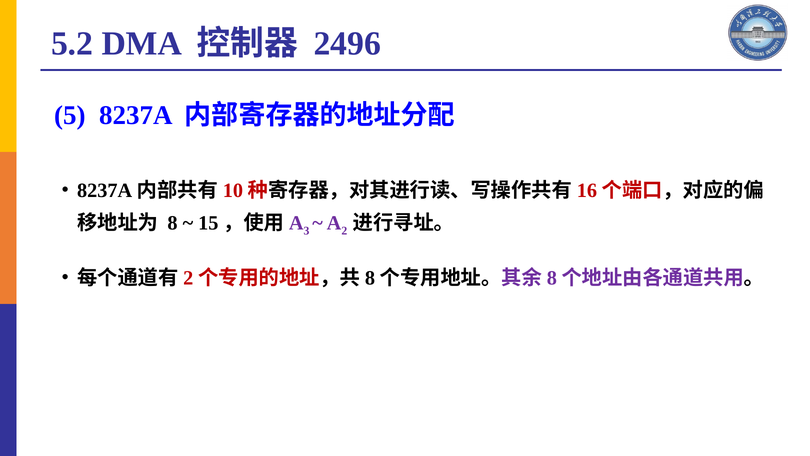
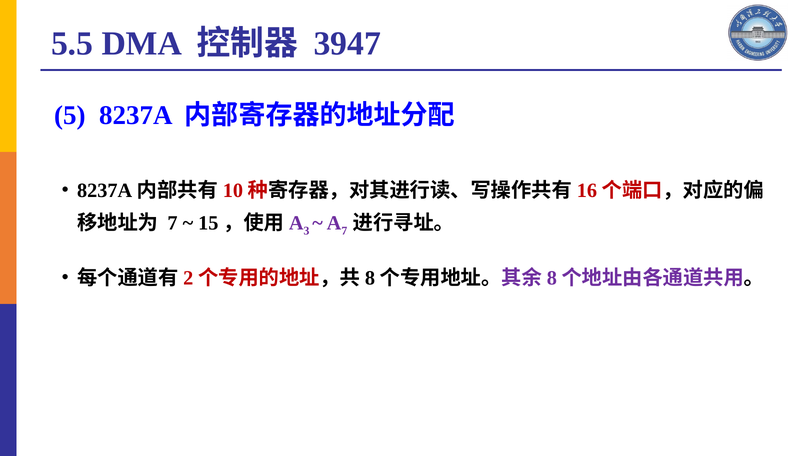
5.2: 5.2 -> 5.5
2496: 2496 -> 3947
8 at (173, 223): 8 -> 7
2 at (344, 231): 2 -> 7
